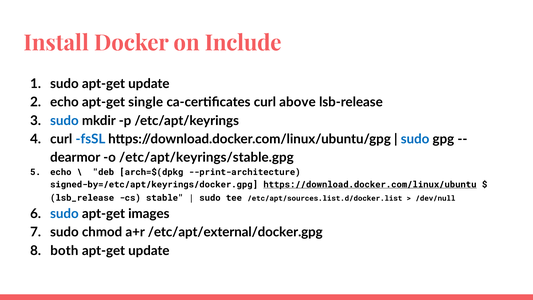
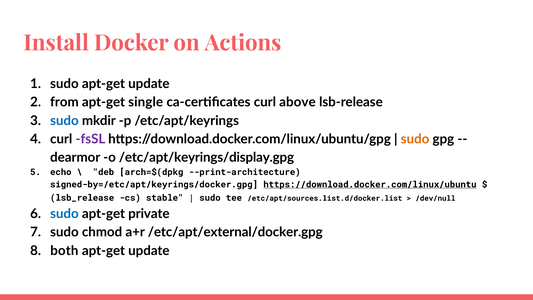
Include: Include -> Actions
echo at (64, 102): echo -> from
fsSL colour: blue -> purple
sudo at (415, 139) colour: blue -> orange
/etc/apt/keyrings/stable.gpg: /etc/apt/keyrings/stable.gpg -> /etc/apt/keyrings/display.gpg
images: images -> private
